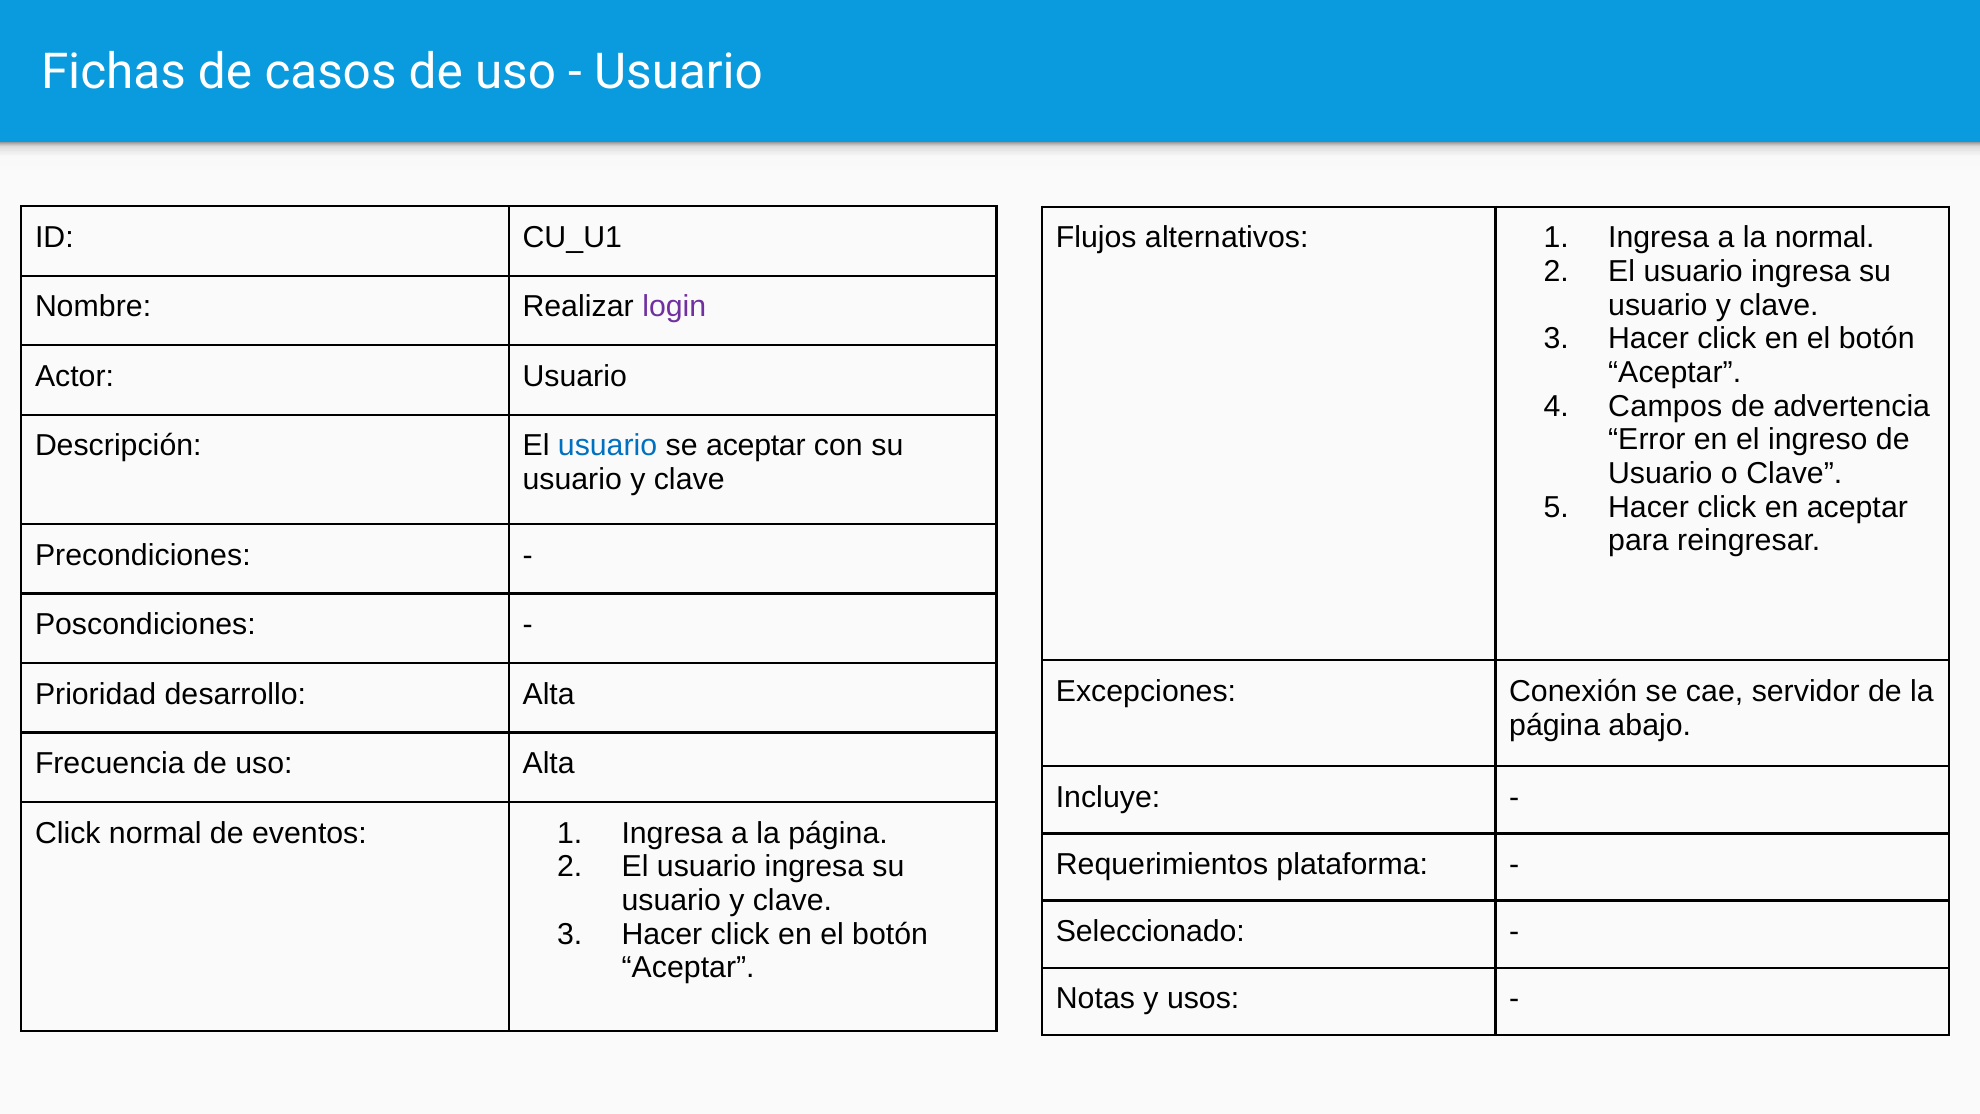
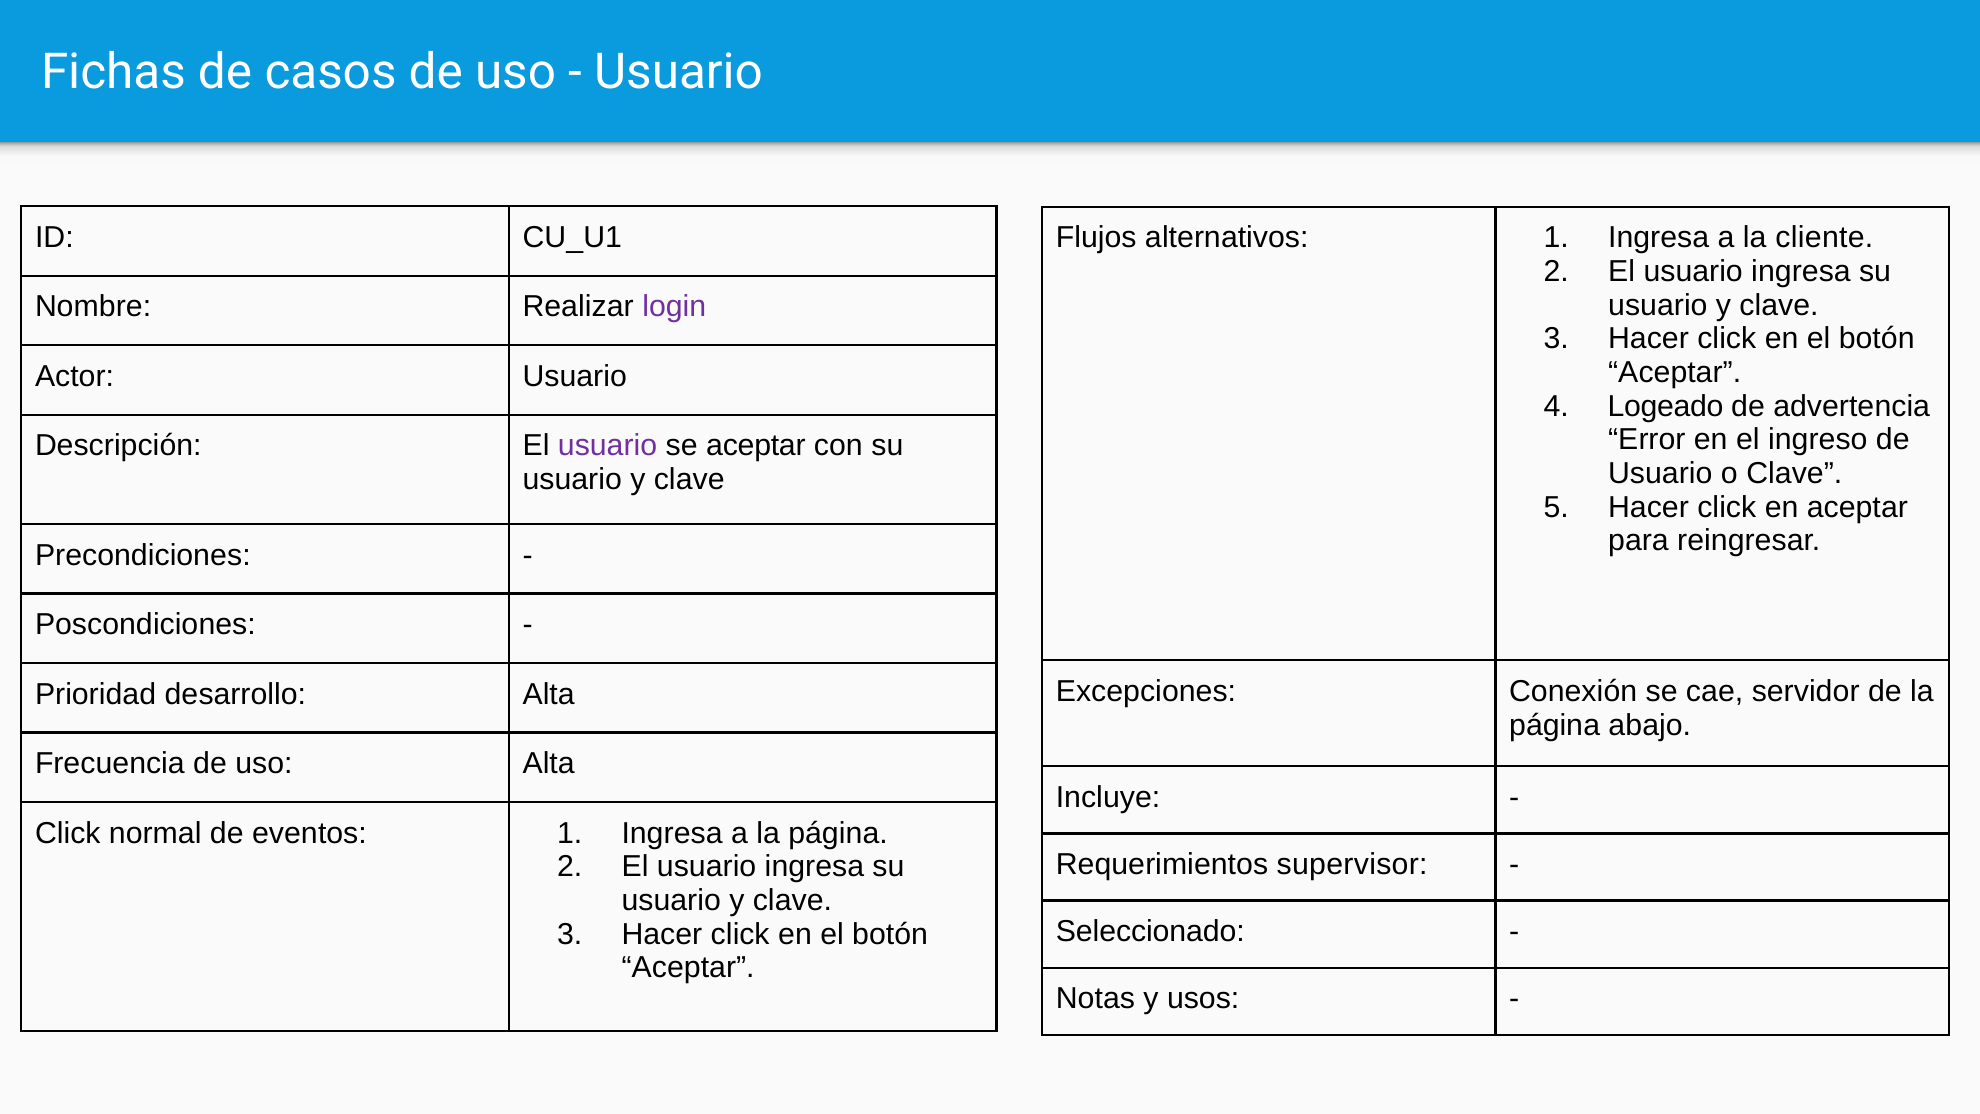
la normal: normal -> cliente
Campos: Campos -> Logeado
usuario at (608, 446) colour: blue -> purple
plataforma: plataforma -> supervisor
